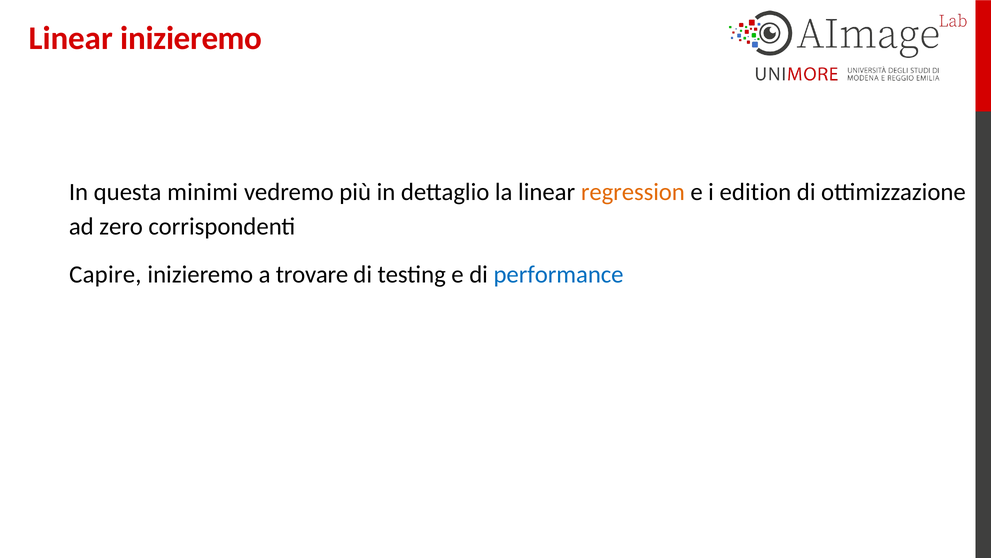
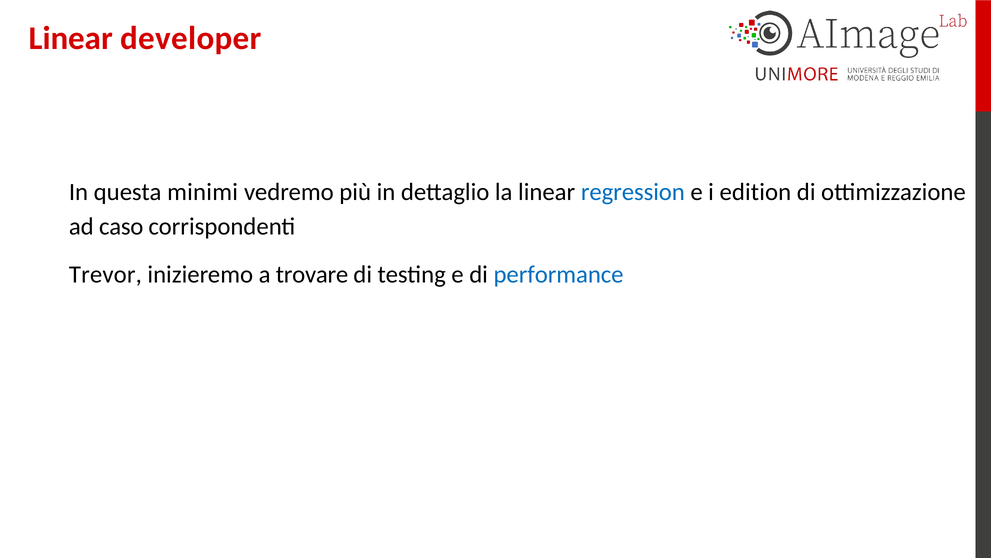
Linear inizieremo: inizieremo -> developer
regression colour: orange -> blue
zero: zero -> caso
Capire: Capire -> Trevor
